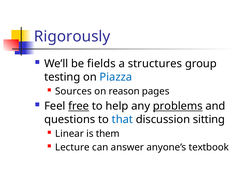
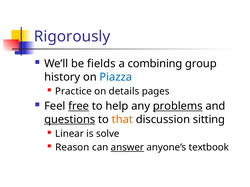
structures: structures -> combining
testing: testing -> history
Sources: Sources -> Practice
reason: reason -> details
questions underline: none -> present
that colour: blue -> orange
them: them -> solve
Lecture: Lecture -> Reason
answer underline: none -> present
